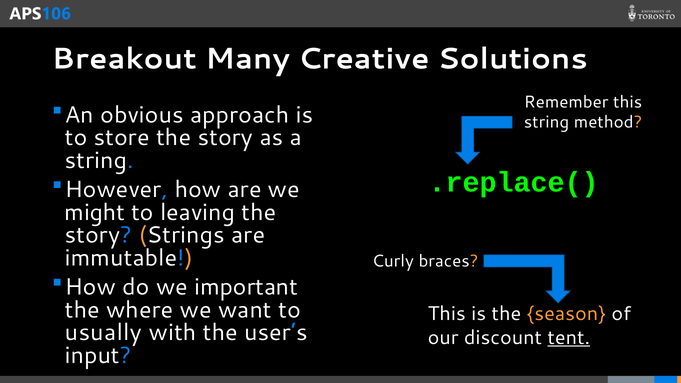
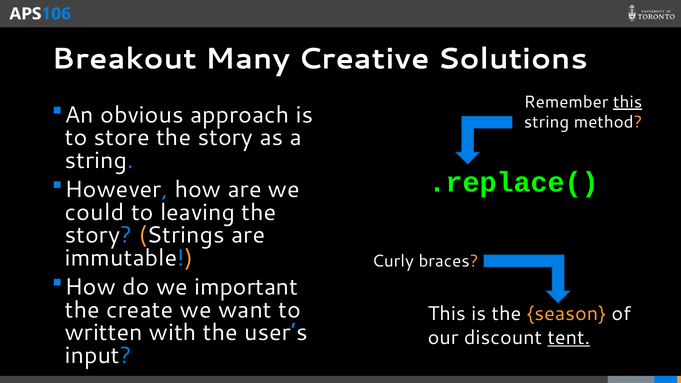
this at (628, 102) underline: none -> present
might: might -> could
where: where -> create
usually: usually -> written
